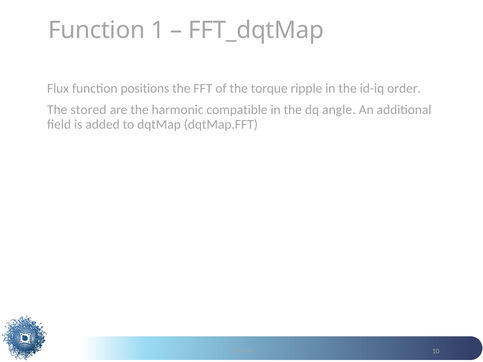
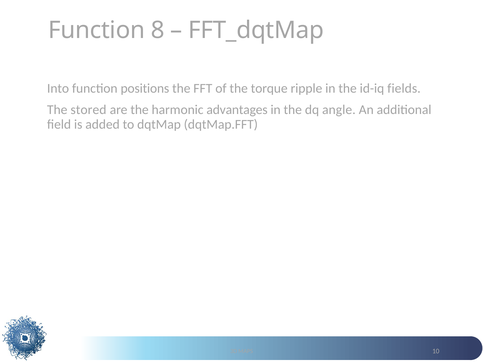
1: 1 -> 8
Flux: Flux -> Into
order: order -> fields
compatible: compatible -> advantages
